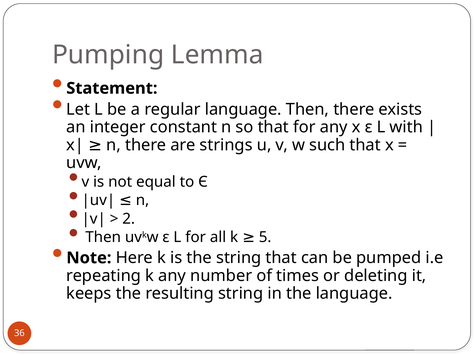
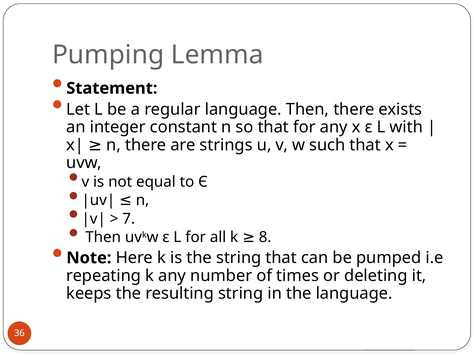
2: 2 -> 7
5: 5 -> 8
